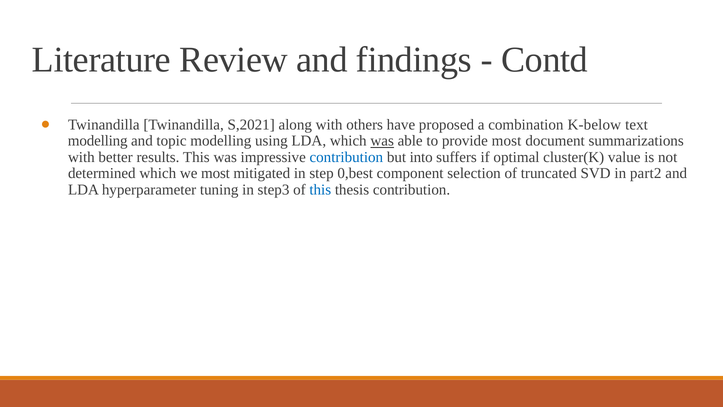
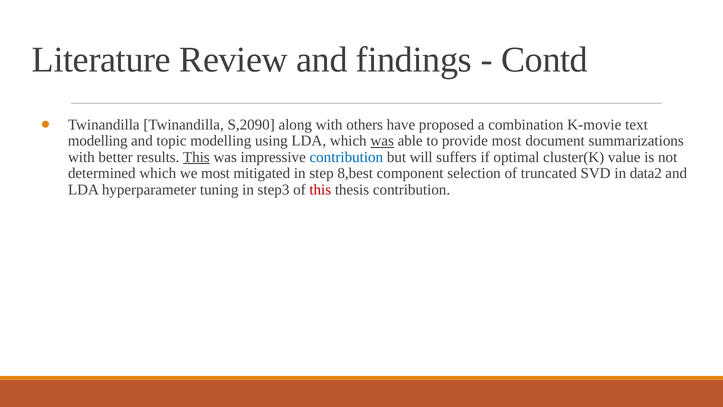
S,2021: S,2021 -> S,2090
K-below: K-below -> K-movie
This at (196, 157) underline: none -> present
into: into -> will
0,best: 0,best -> 8,best
part2: part2 -> data2
this at (320, 190) colour: blue -> red
